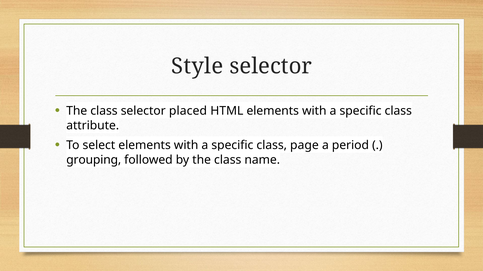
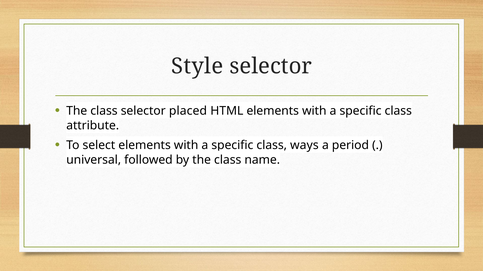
page: page -> ways
grouping: grouping -> universal
